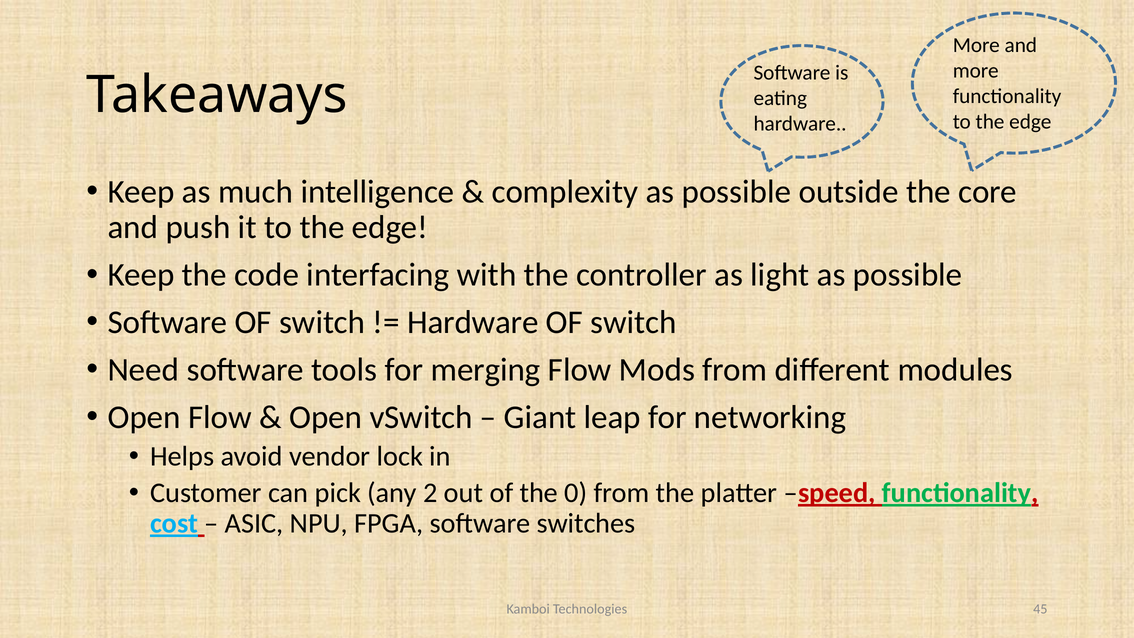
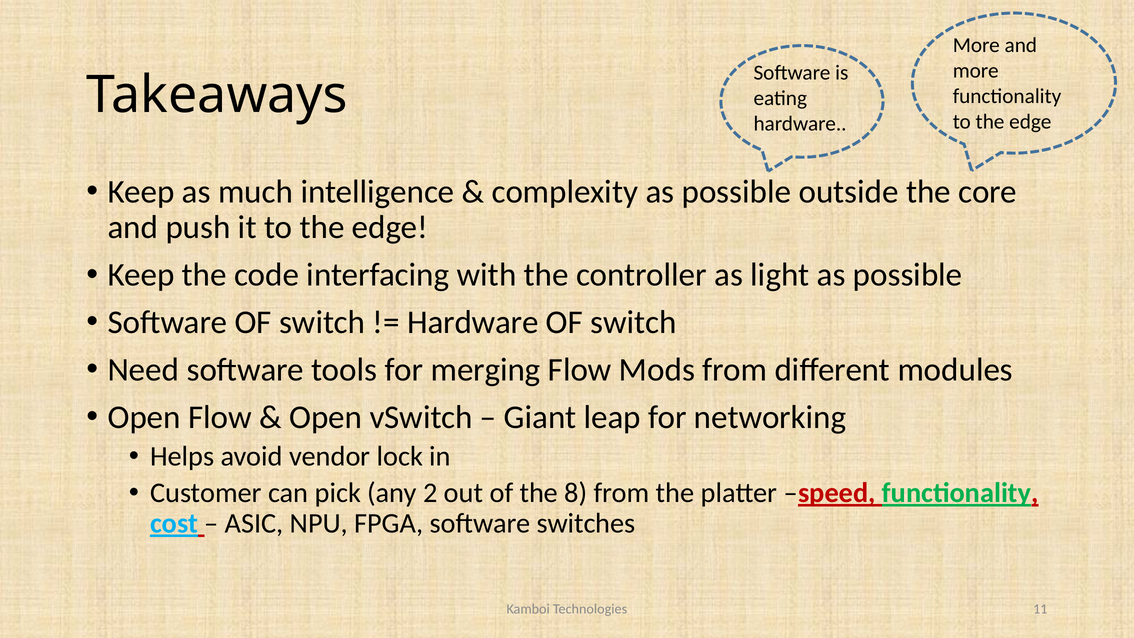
0: 0 -> 8
45: 45 -> 11
